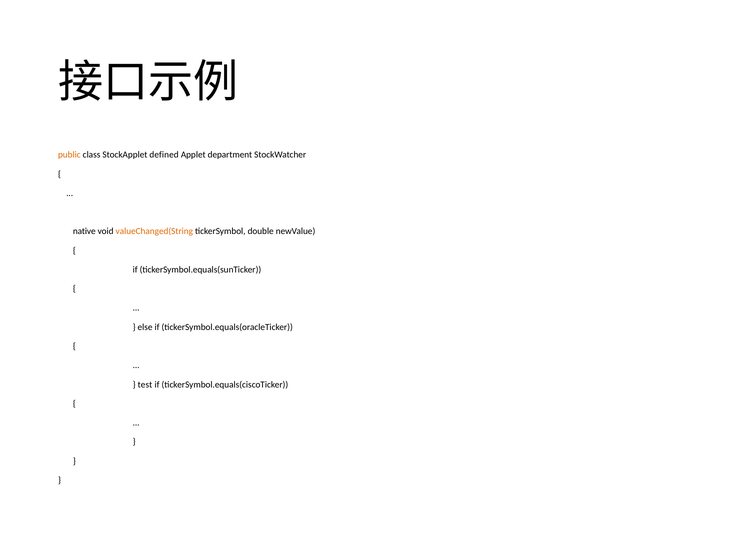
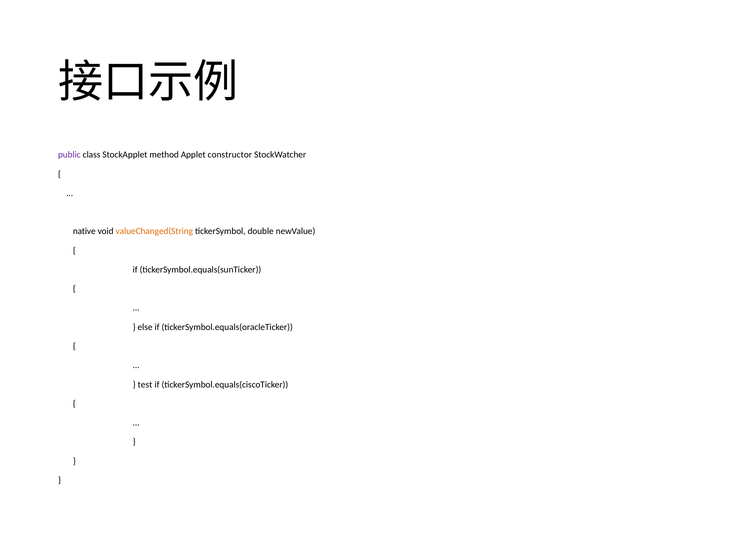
public colour: orange -> purple
defined: defined -> method
department: department -> constructor
